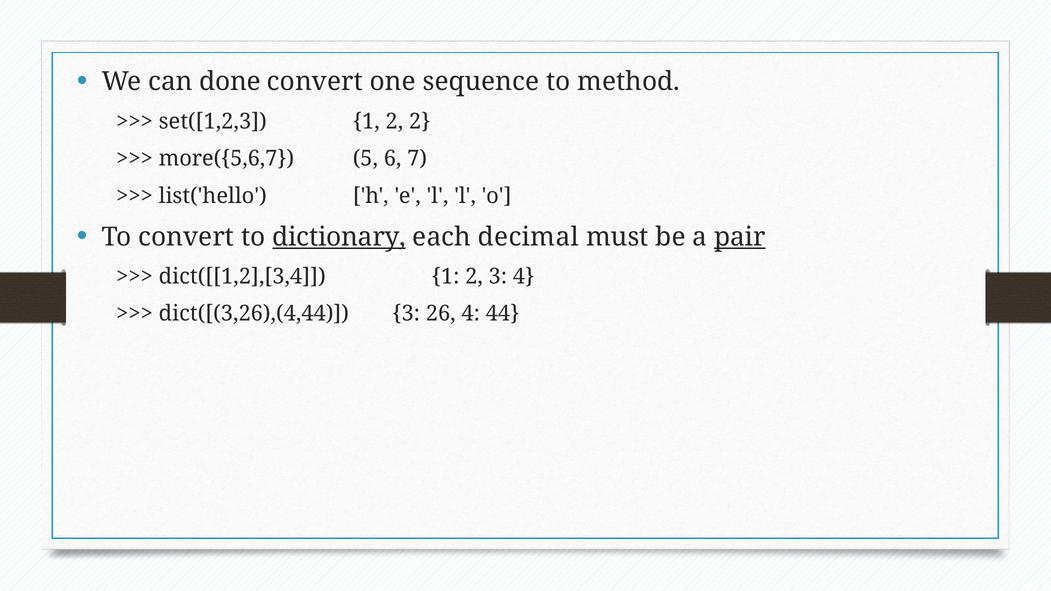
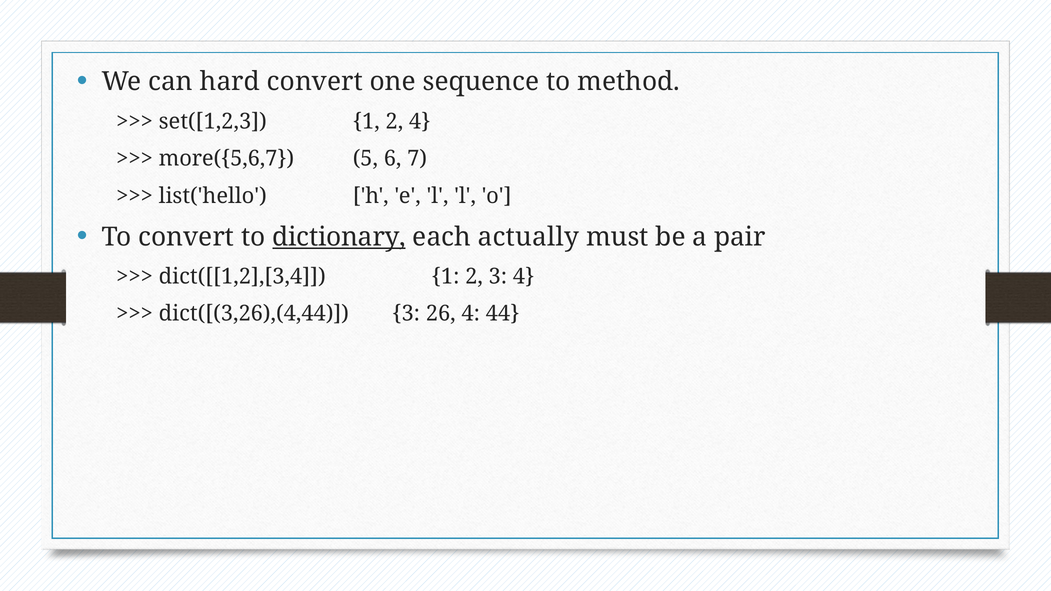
done: done -> hard
2 2: 2 -> 4
decimal: decimal -> actually
pair underline: present -> none
